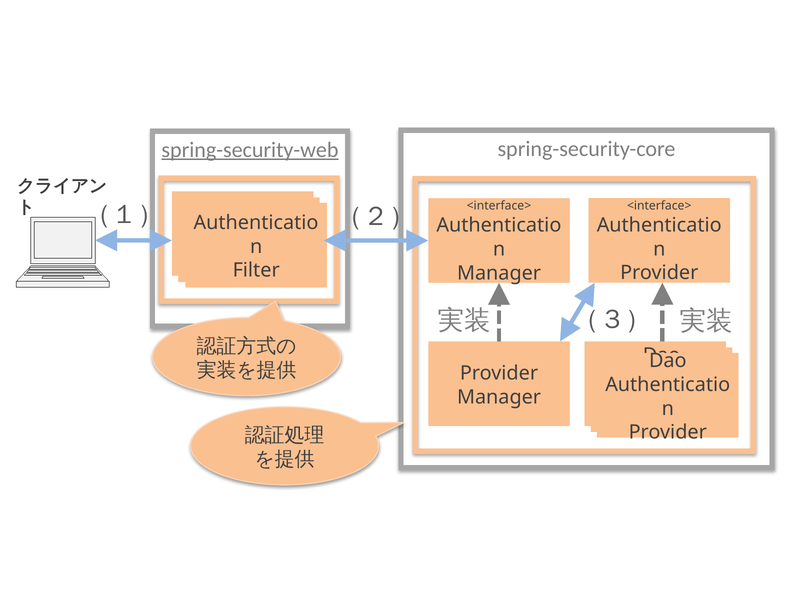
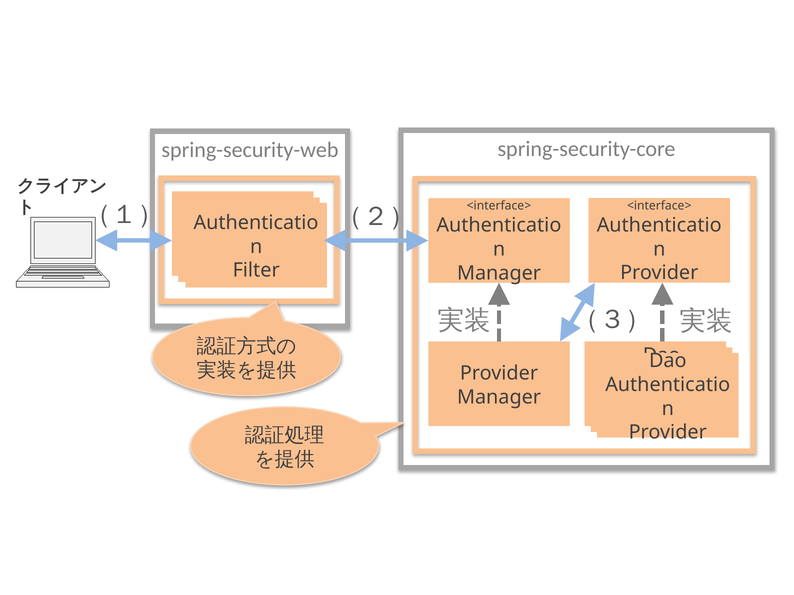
spring-security-web underline: present -> none
